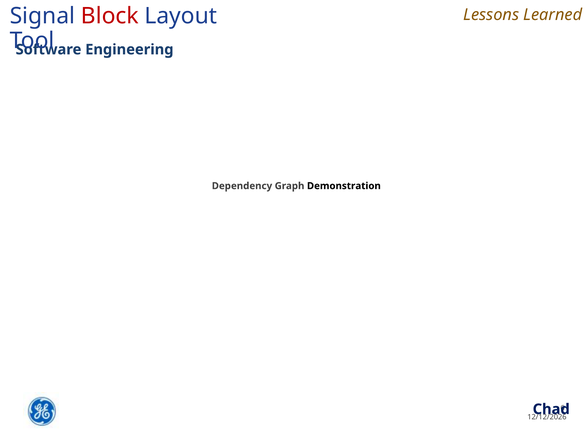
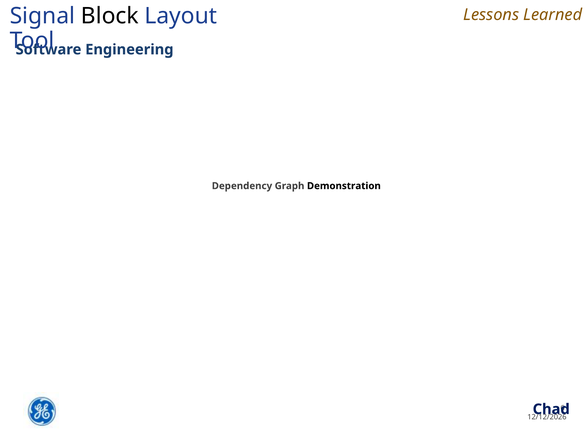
Block colour: red -> black
